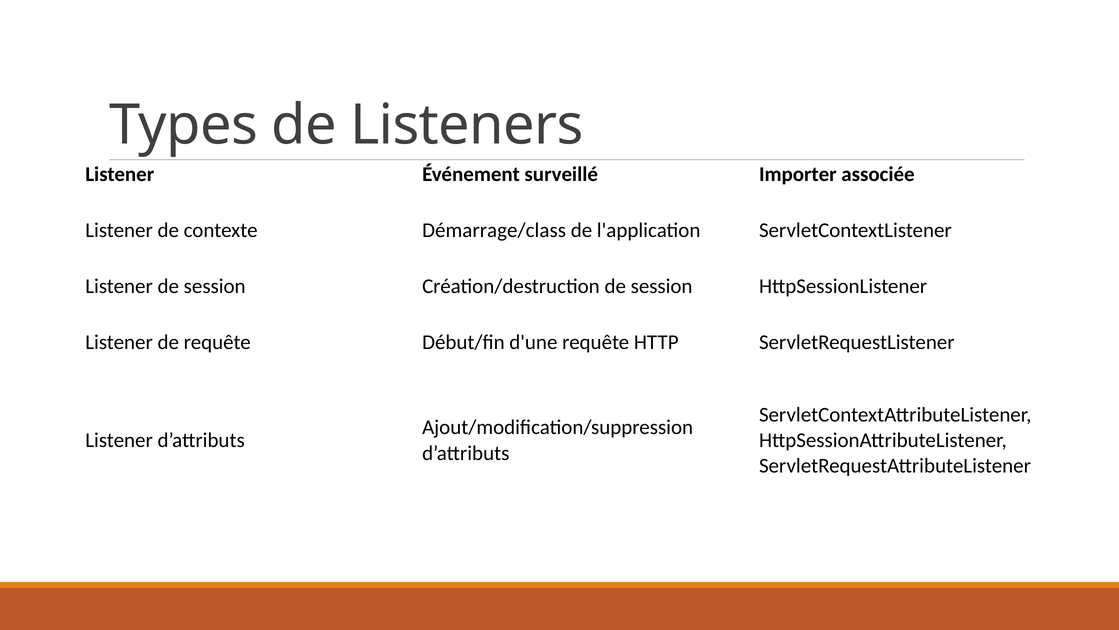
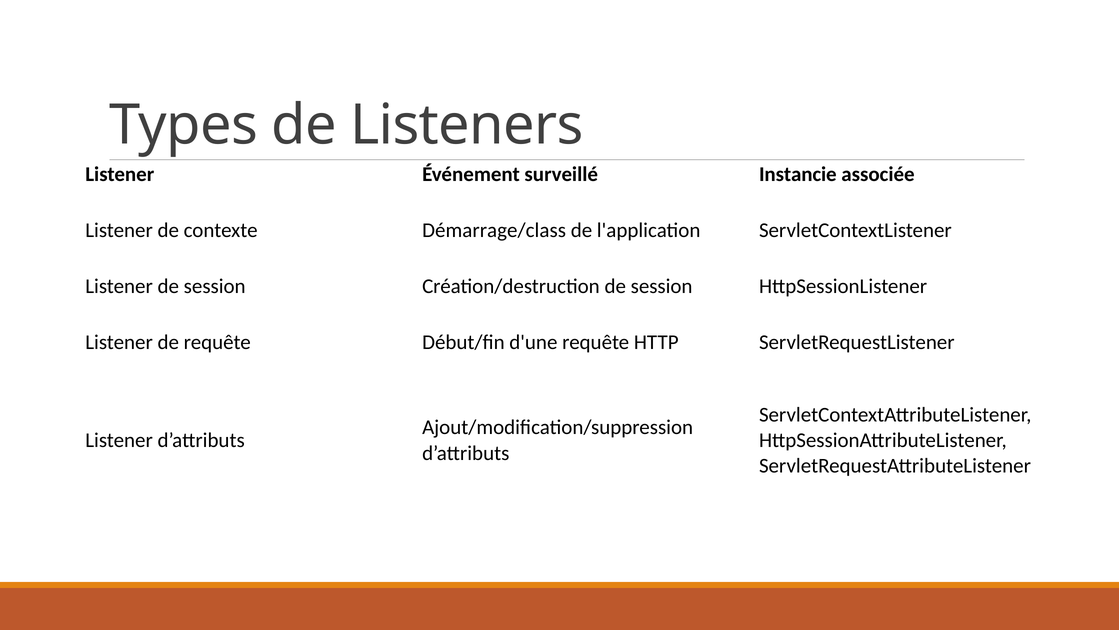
Importer: Importer -> Instancie
